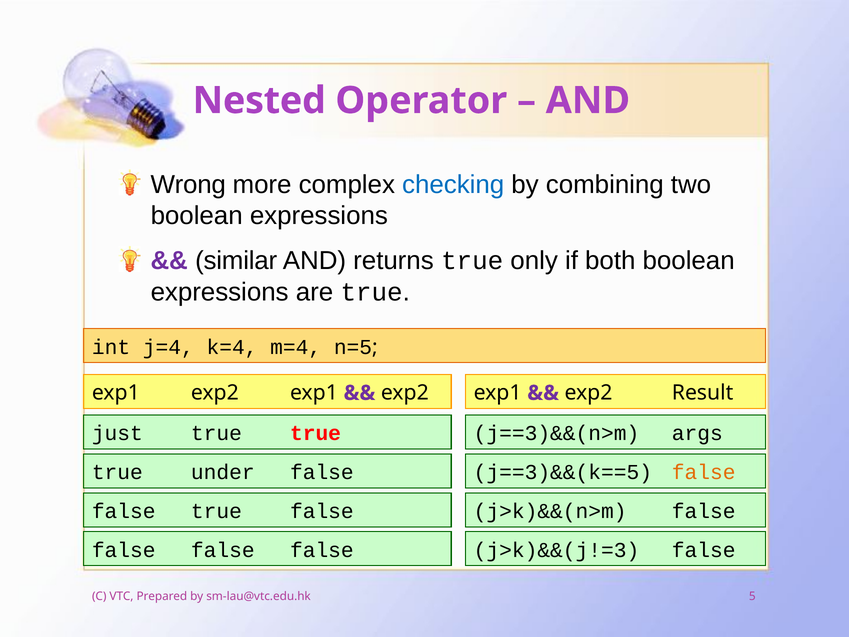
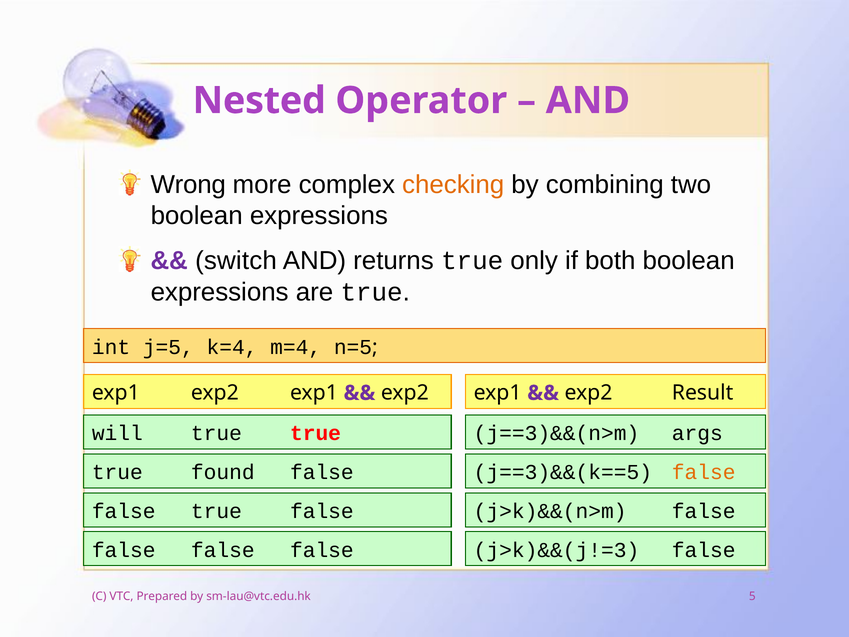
checking colour: blue -> orange
similar: similar -> switch
j=4: j=4 -> j=5
just: just -> will
under: under -> found
